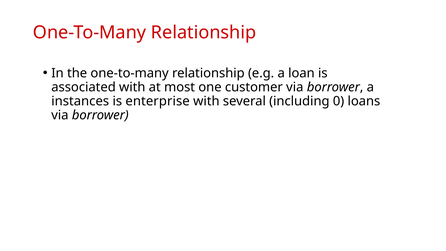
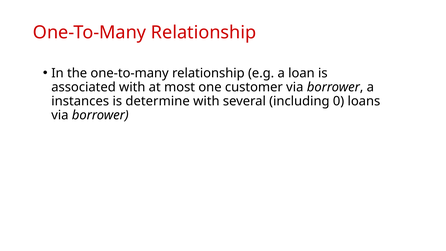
enterprise: enterprise -> determine
